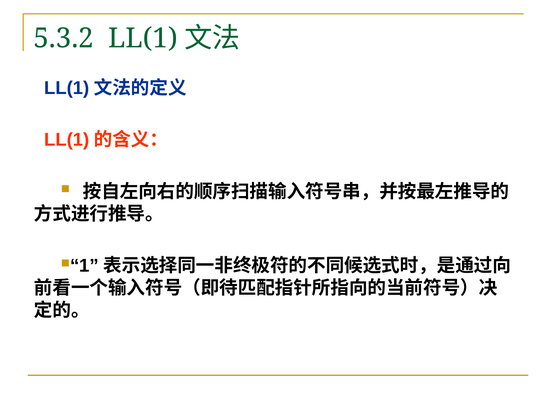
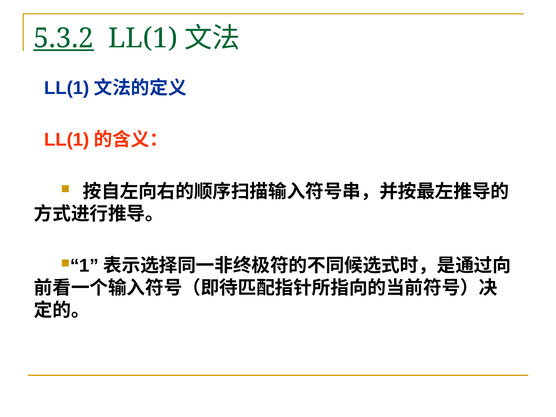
5.3.2 underline: none -> present
